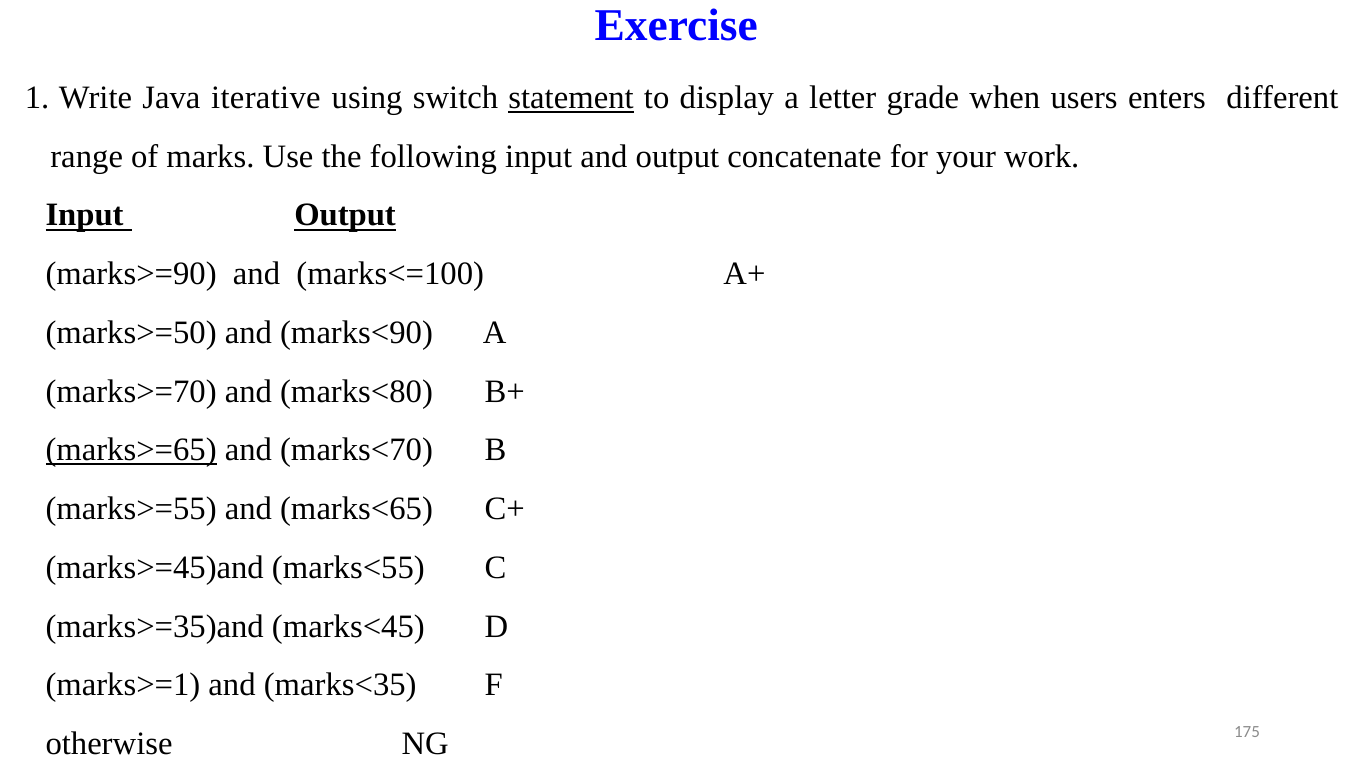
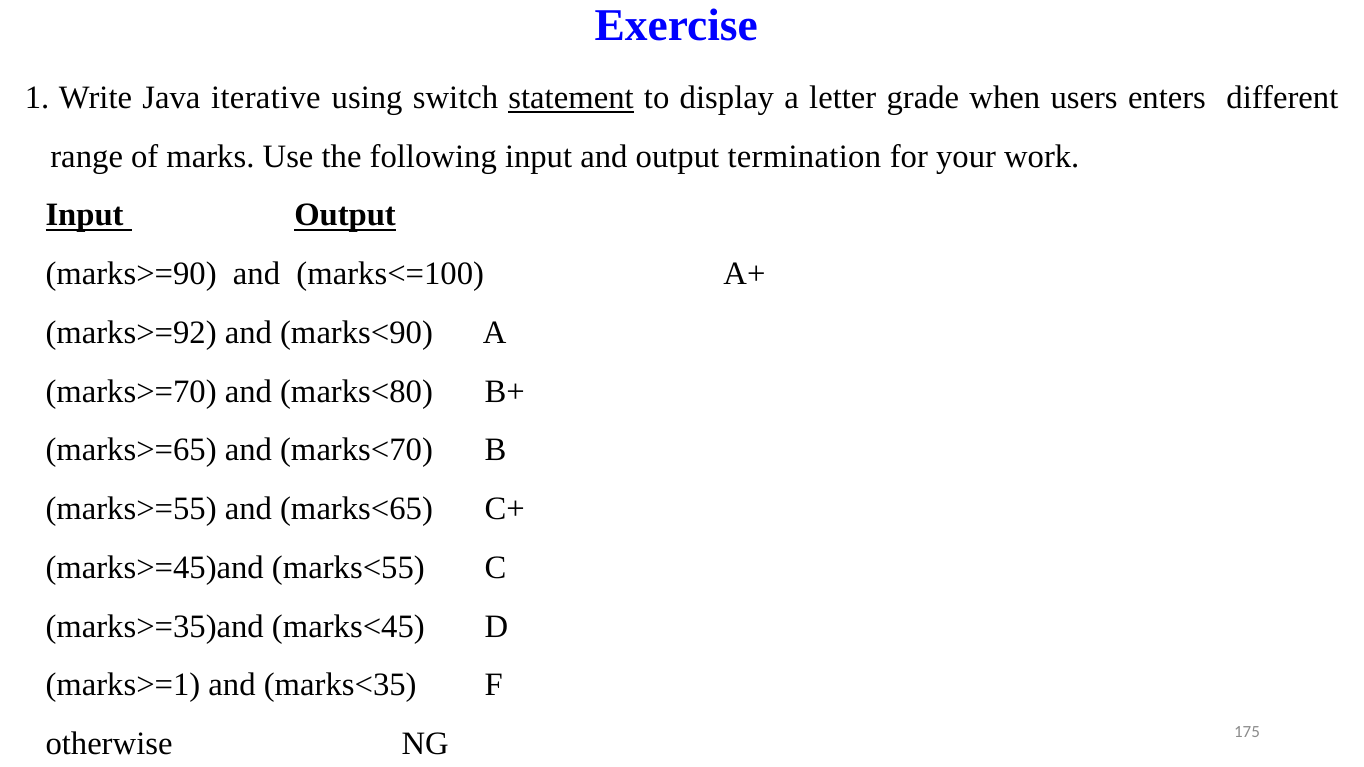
concatenate: concatenate -> termination
marks>=50: marks>=50 -> marks>=92
marks>=65 underline: present -> none
